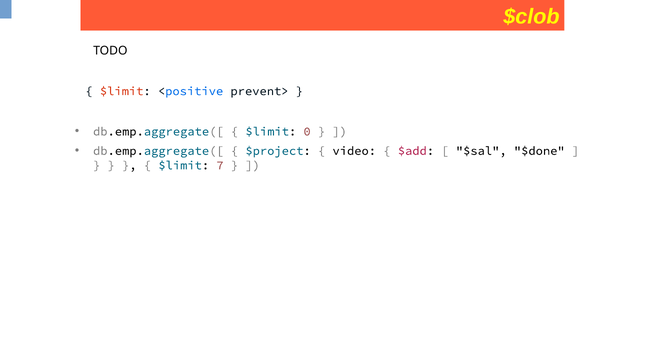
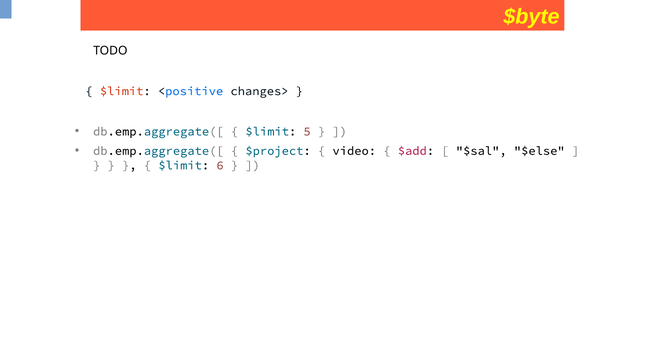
$clob: $clob -> $byte
prevent>: prevent> -> changes>
0: 0 -> 5
$done: $done -> $else
7: 7 -> 6
